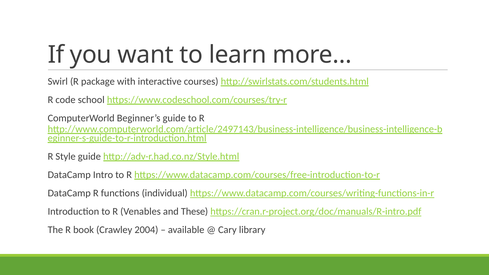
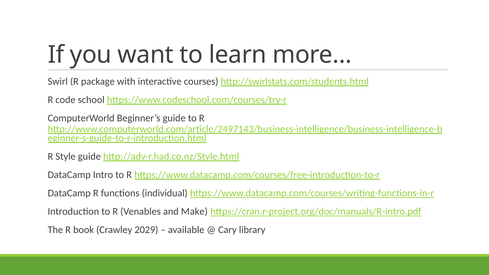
These: These -> Make
2004: 2004 -> 2029
